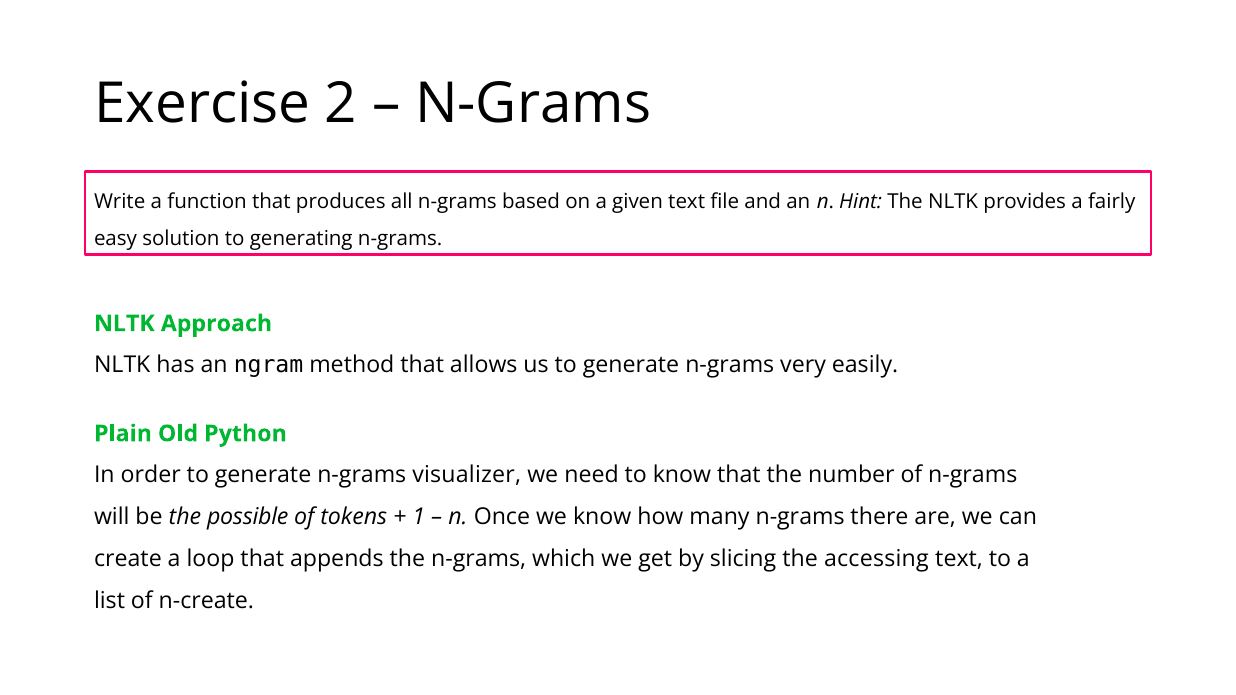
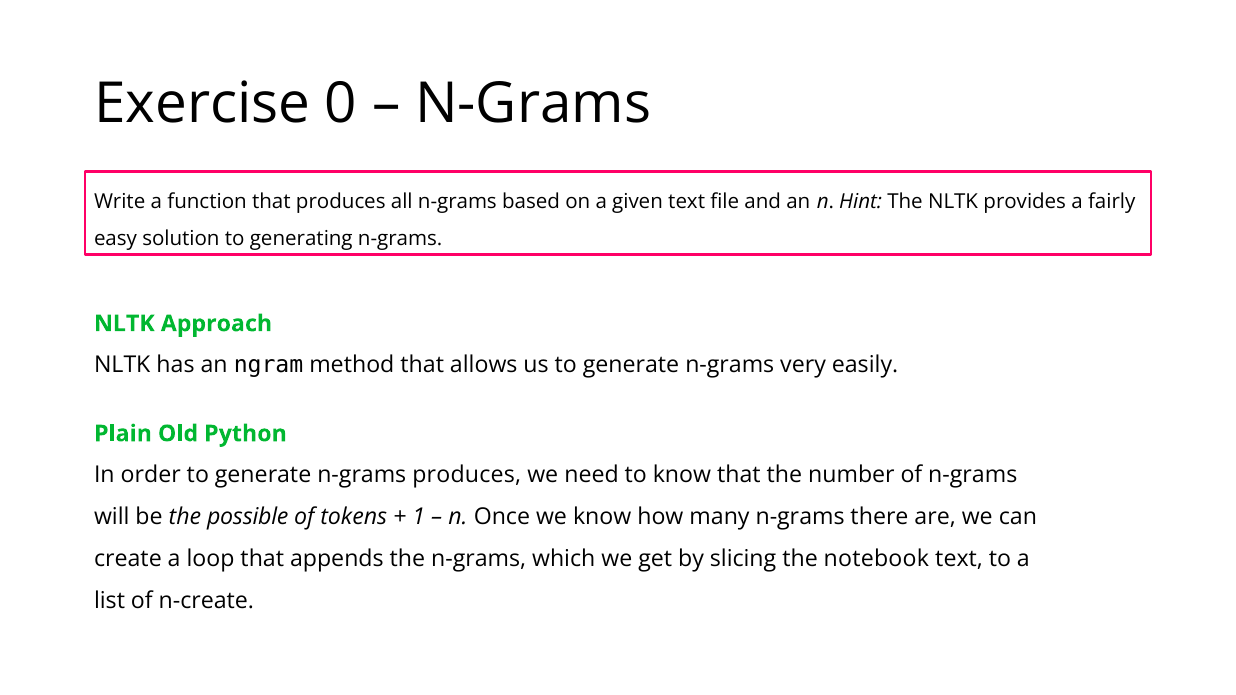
2: 2 -> 0
n-grams visualizer: visualizer -> produces
accessing: accessing -> notebook
